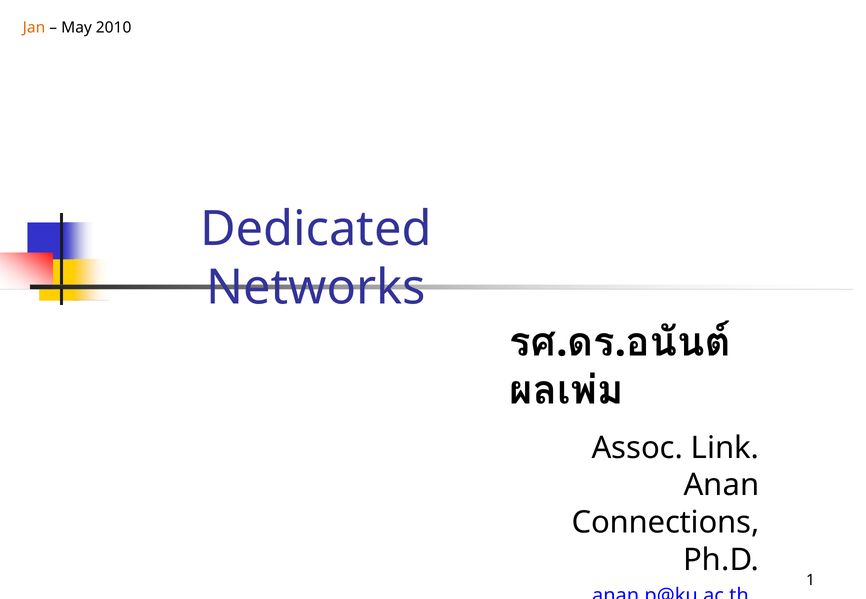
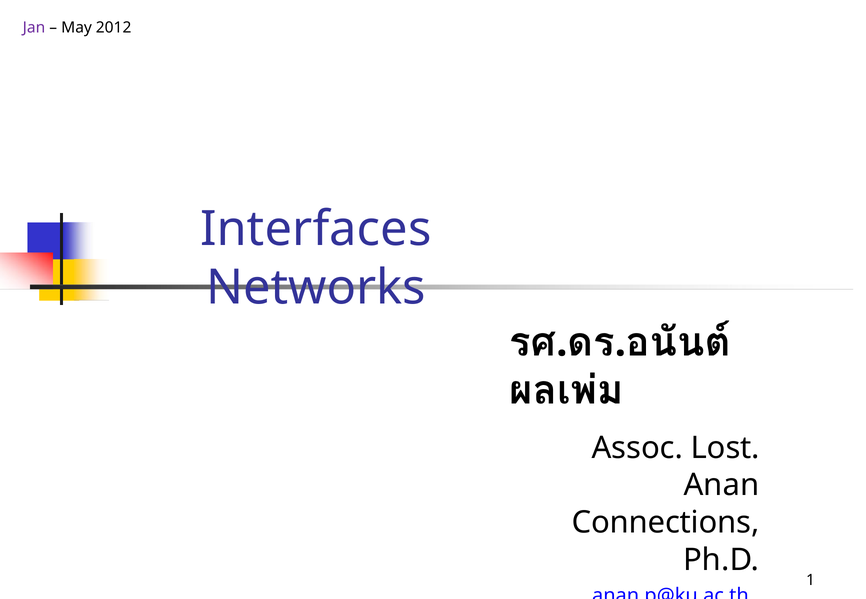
Jan colour: orange -> purple
2010: 2010 -> 2012
Dedicated: Dedicated -> Interfaces
Link: Link -> Lost
